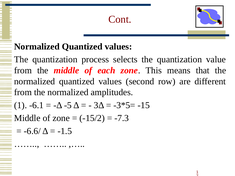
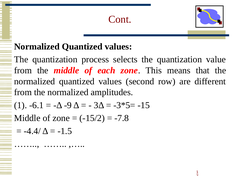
-5: -5 -> -9
-7.3: -7.3 -> -7.8
-6.6/: -6.6/ -> -4.4/
